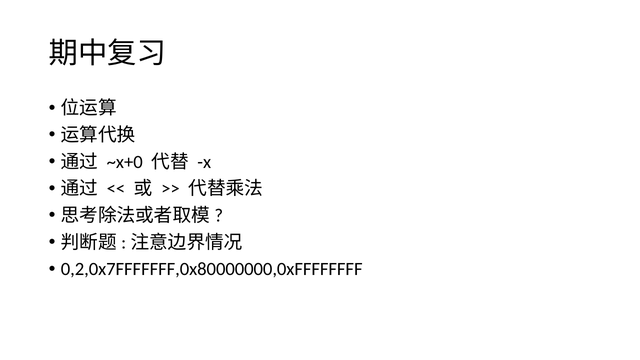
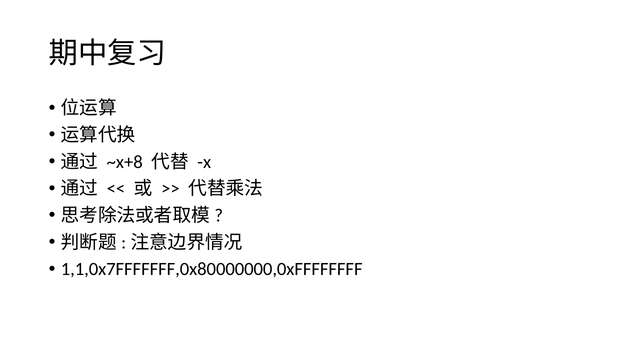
~x+0: ~x+0 -> ~x+8
0,2,0x7FFFFFFF,0x80000000,0xFFFFFFFF: 0,2,0x7FFFFFFF,0x80000000,0xFFFFFFFF -> 1,1,0x7FFFFFFF,0x80000000,0xFFFFFFFF
